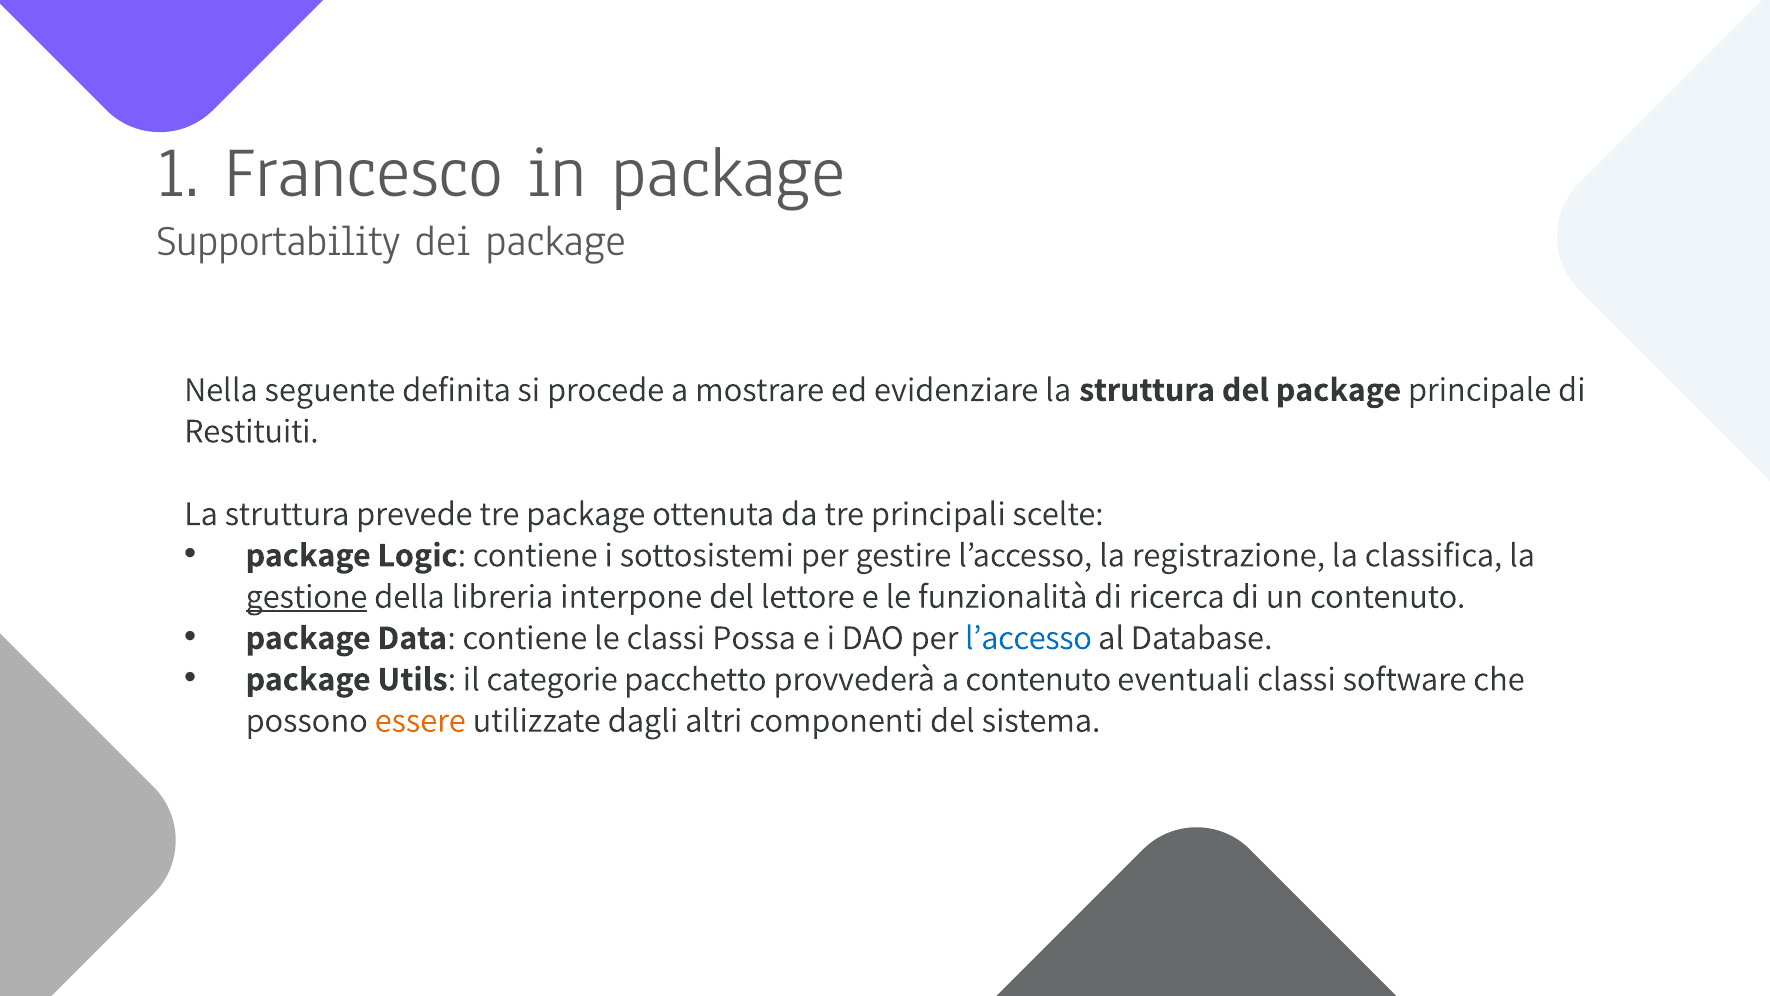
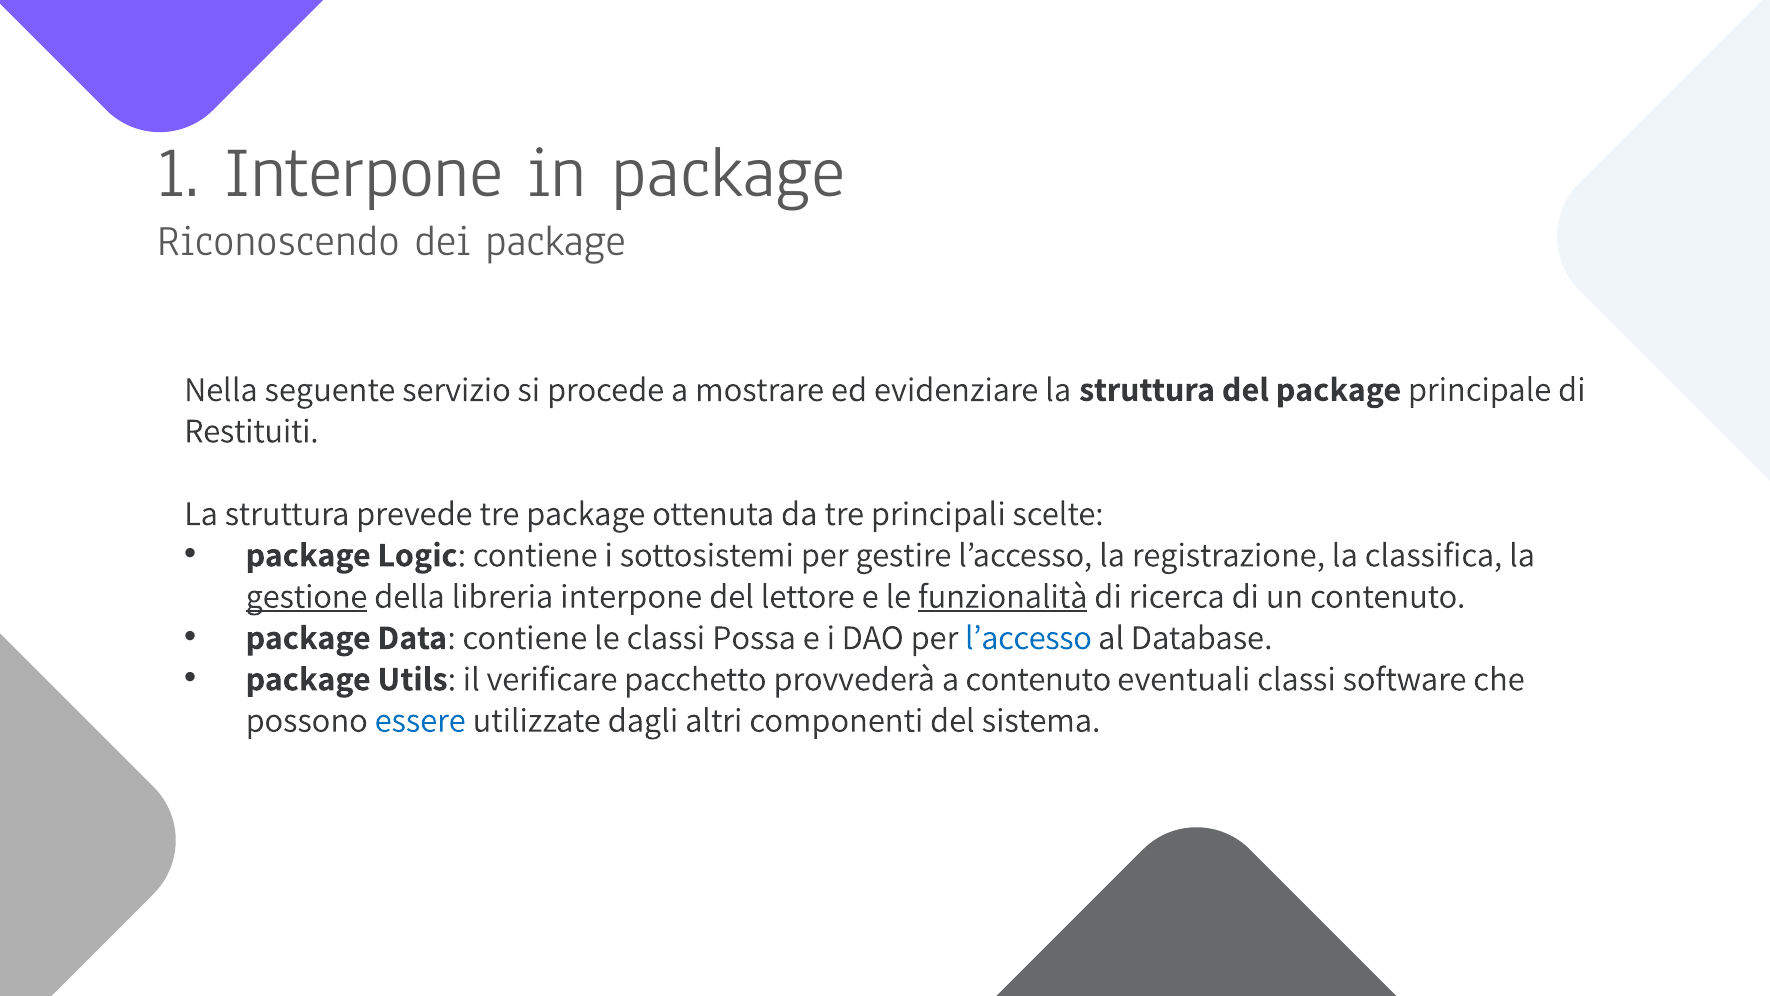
1 Francesco: Francesco -> Interpone
Supportability: Supportability -> Riconoscendo
definita: definita -> servizio
funzionalità underline: none -> present
categorie: categorie -> verificare
essere colour: orange -> blue
